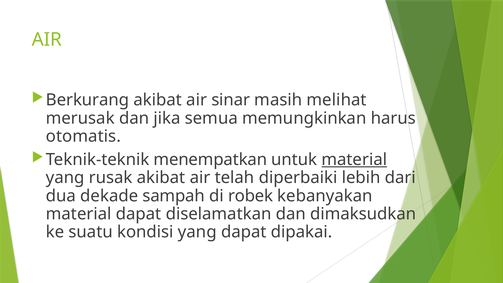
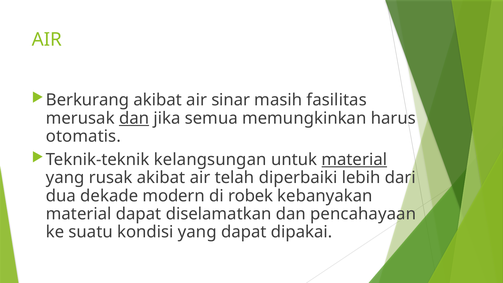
melihat: melihat -> fasilitas
dan at (134, 118) underline: none -> present
menempatkan: menempatkan -> kelangsungan
sampah: sampah -> modern
dimaksudkan: dimaksudkan -> pencahayaan
